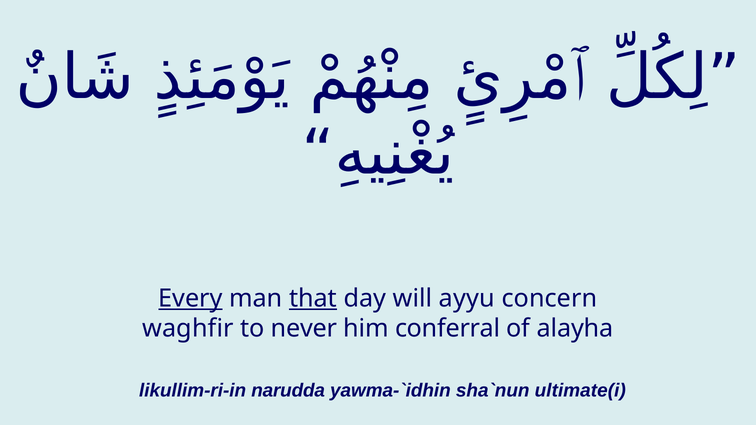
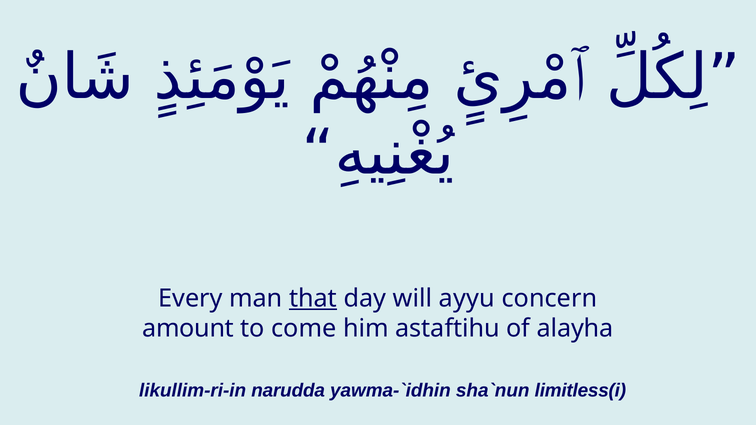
Every underline: present -> none
waghfir: waghfir -> amount
never: never -> come
conferral: conferral -> astaftihu
ultimate(i: ultimate(i -> limitless(i
